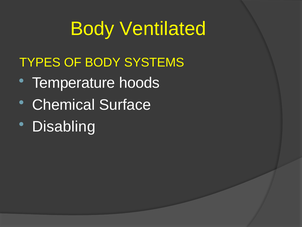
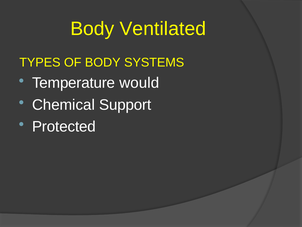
hoods: hoods -> would
Surface: Surface -> Support
Disabling: Disabling -> Protected
